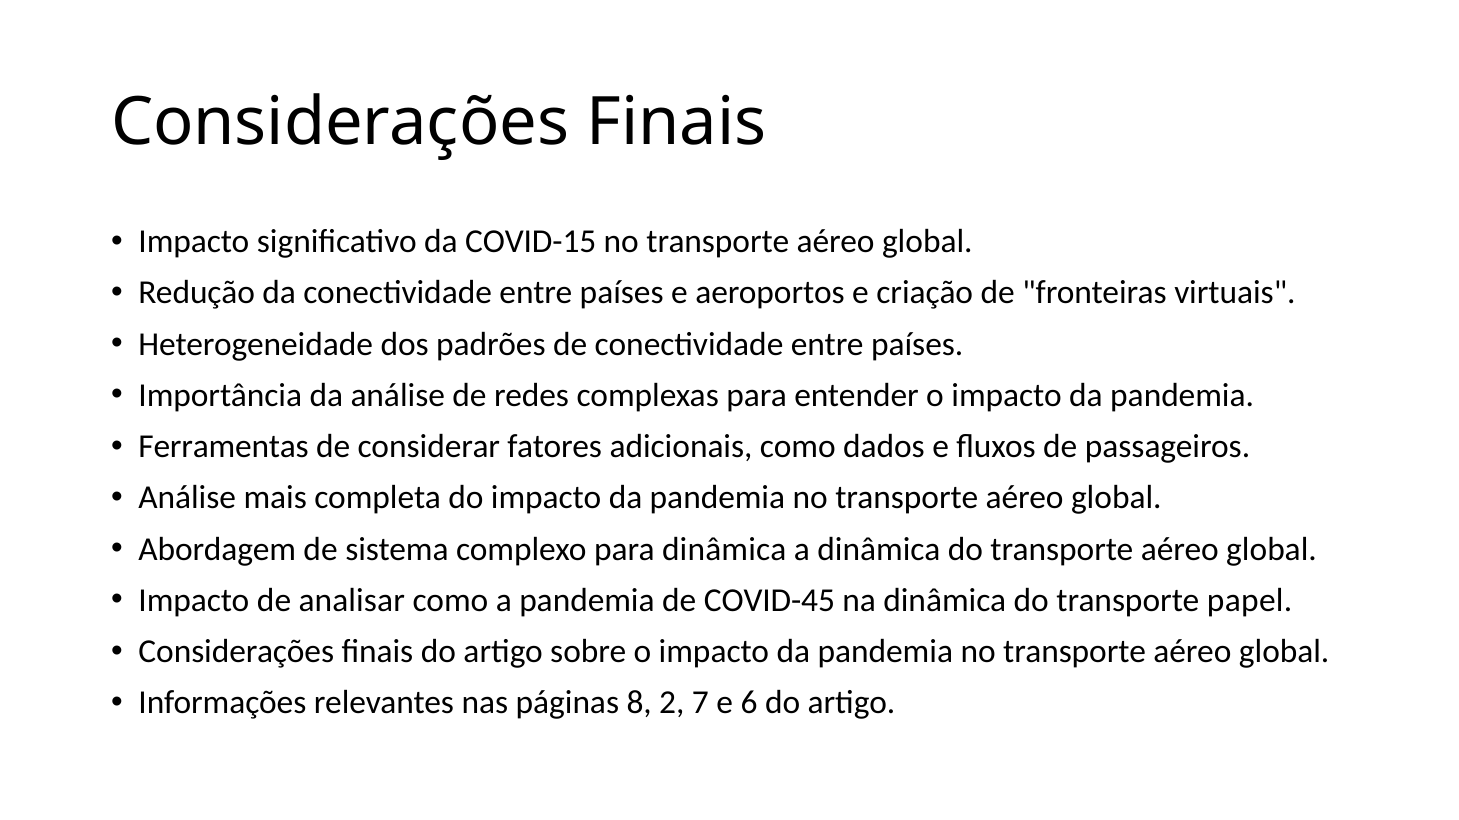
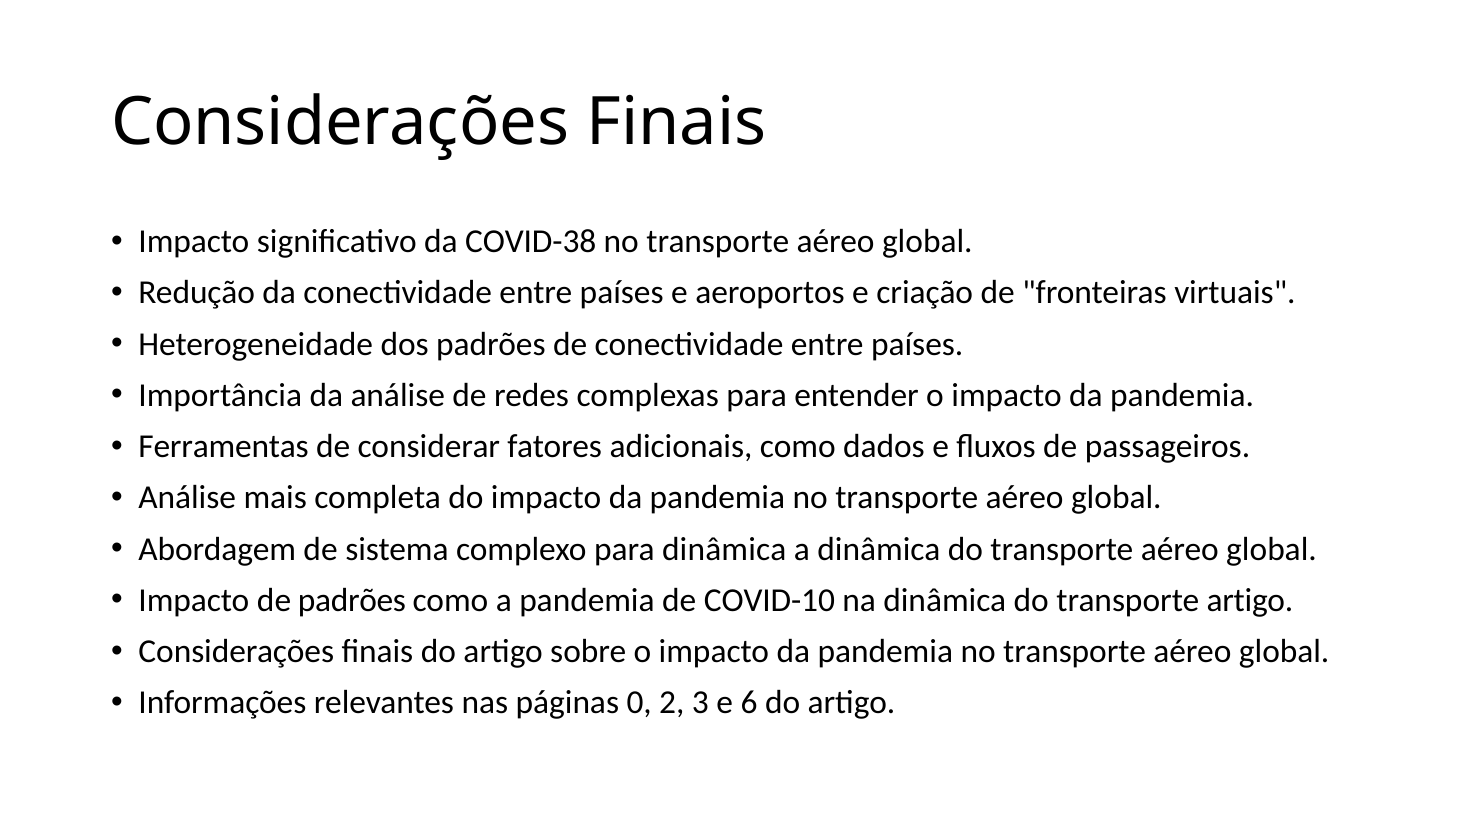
COVID-15: COVID-15 -> COVID-38
de analisar: analisar -> padrões
COVID-45: COVID-45 -> COVID-10
transporte papel: papel -> artigo
8: 8 -> 0
7: 7 -> 3
